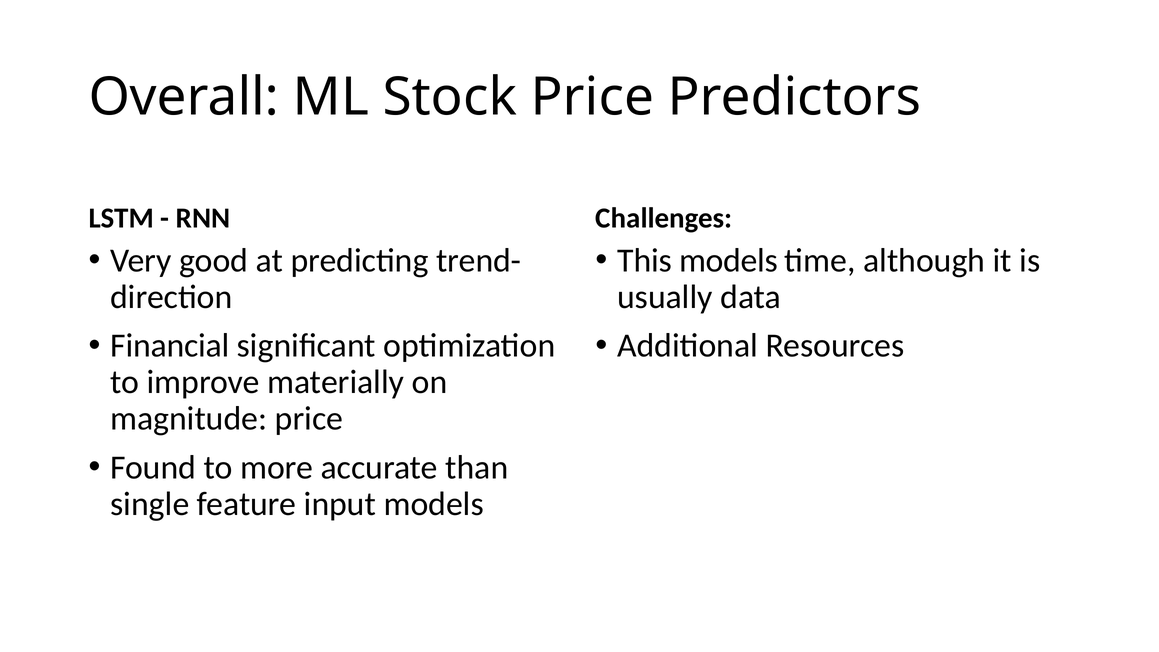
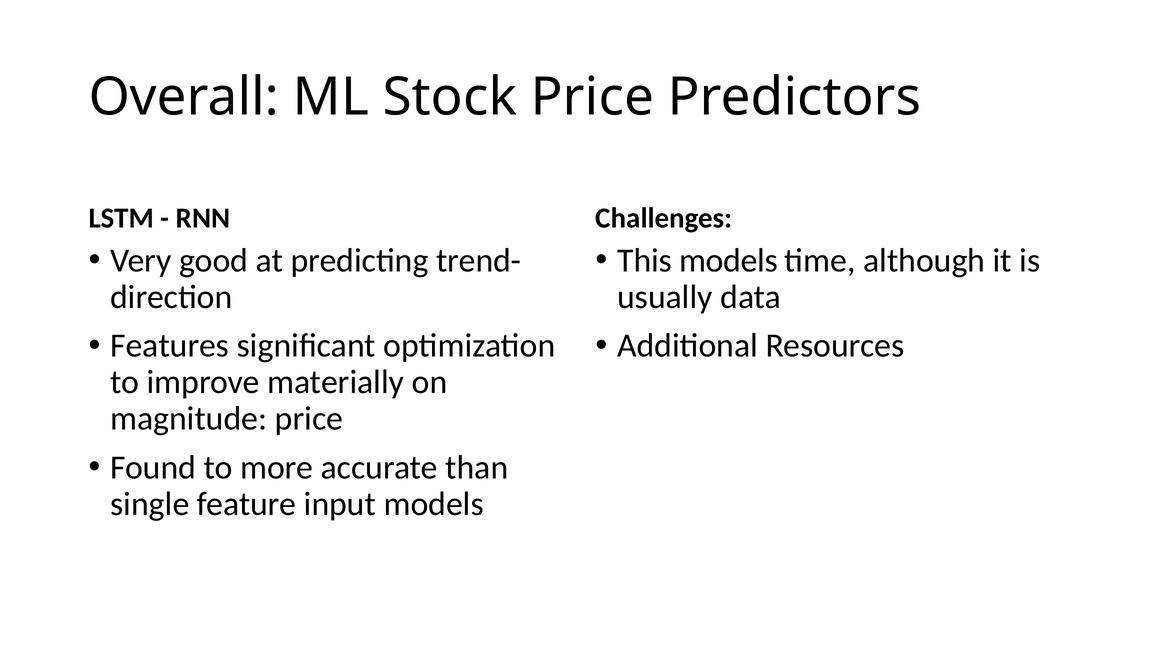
Financial: Financial -> Features
